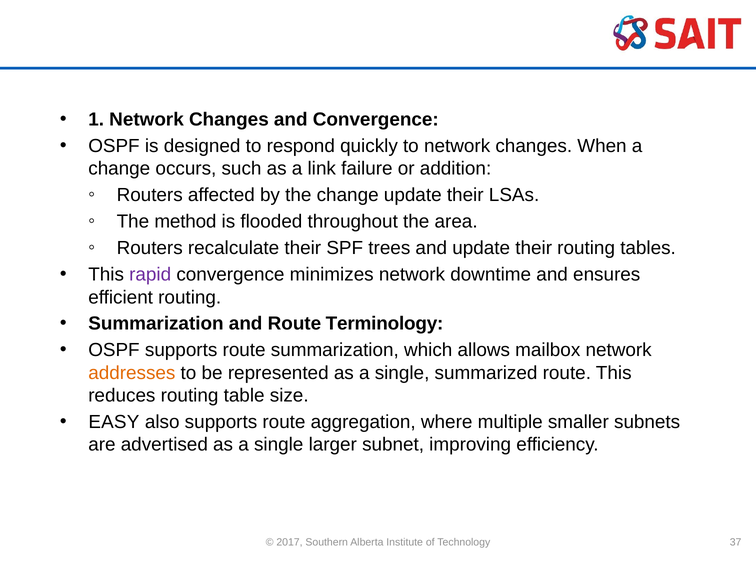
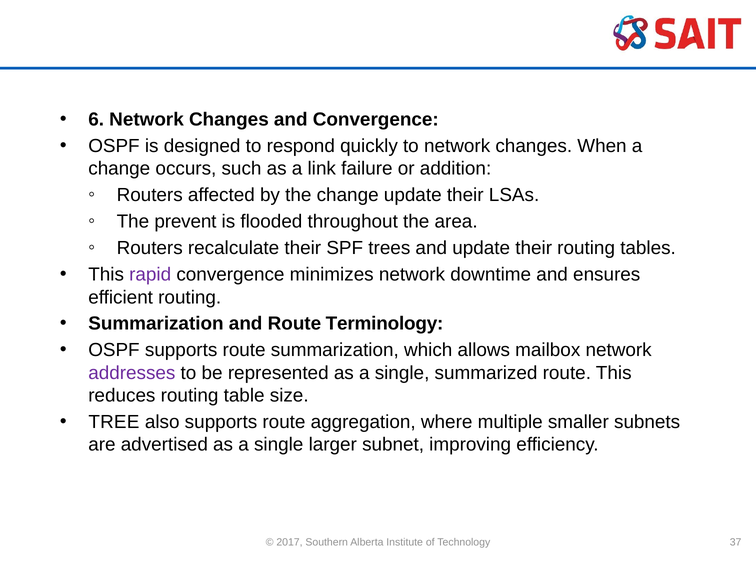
1: 1 -> 6
method: method -> prevent
addresses colour: orange -> purple
EASY: EASY -> TREE
